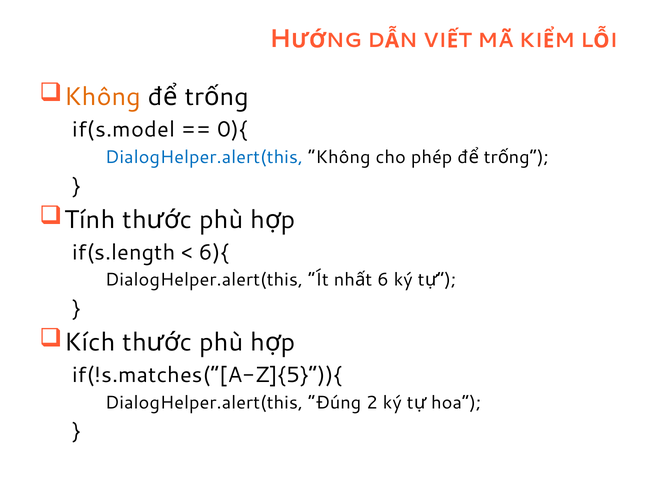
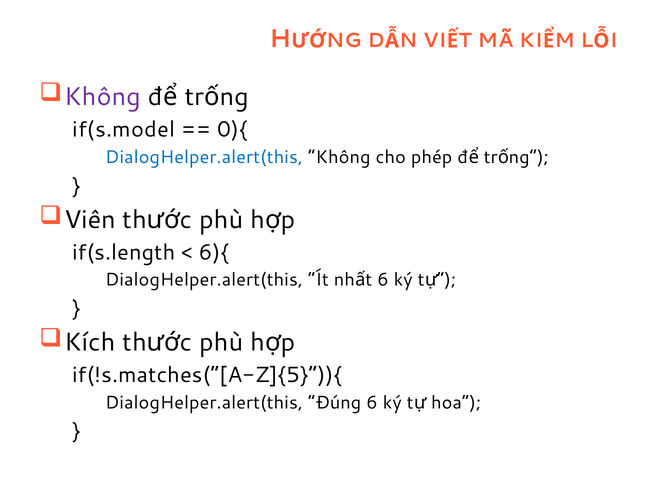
Không at (103, 97) colour: orange -> purple
Tính: Tính -> Viên
Đúng 2: 2 -> 6
